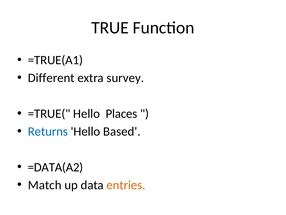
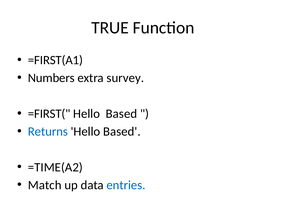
=TRUE(A1: =TRUE(A1 -> =FIRST(A1
Different: Different -> Numbers
=TRUE(: =TRUE( -> =FIRST(
Places at (122, 113): Places -> Based
=DATA(A2: =DATA(A2 -> =TIME(A2
entries colour: orange -> blue
